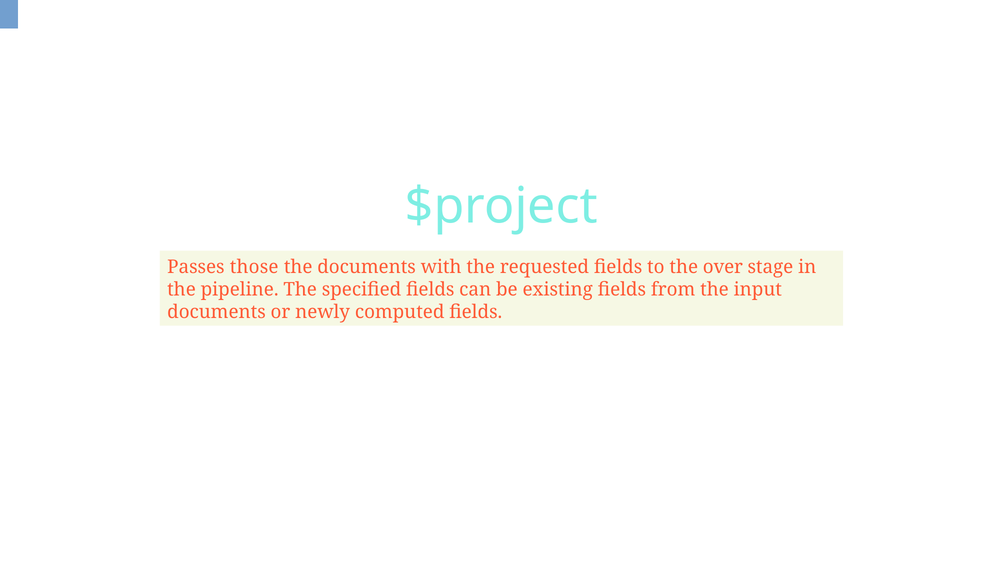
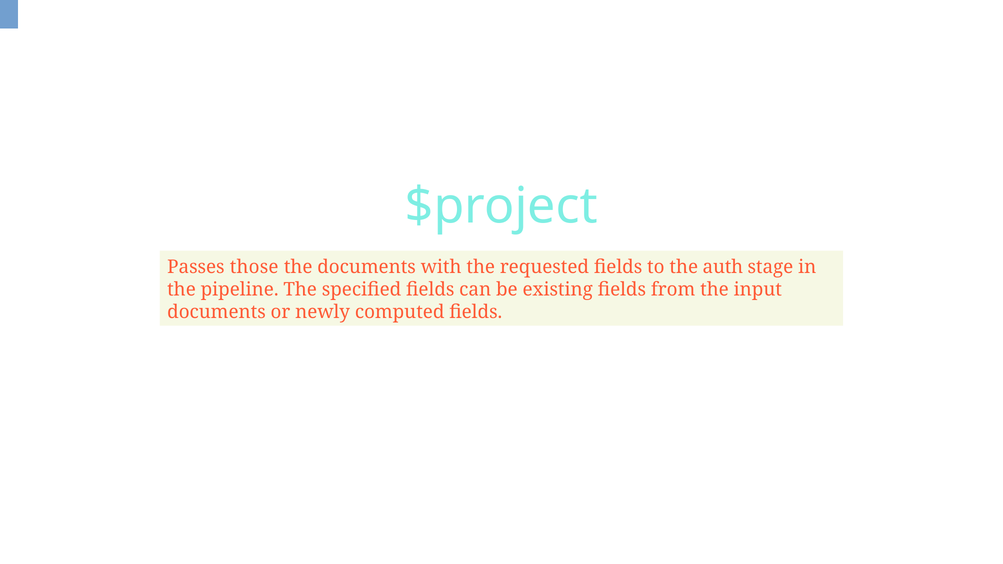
over: over -> auth
